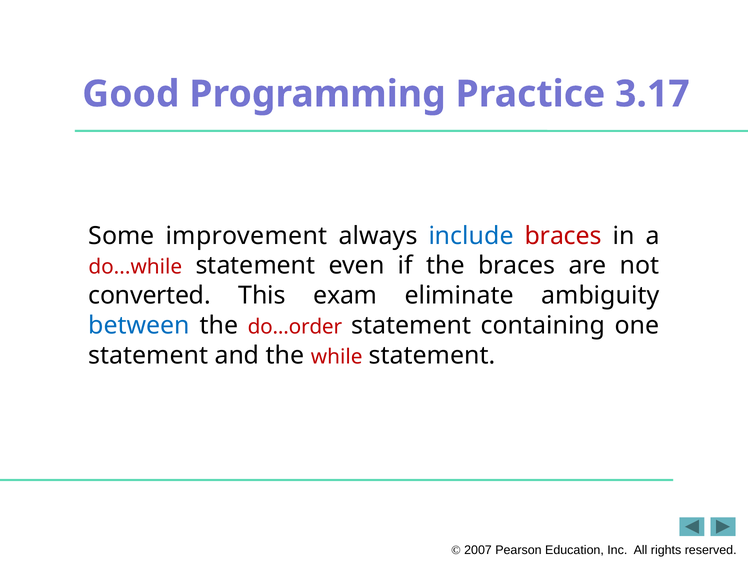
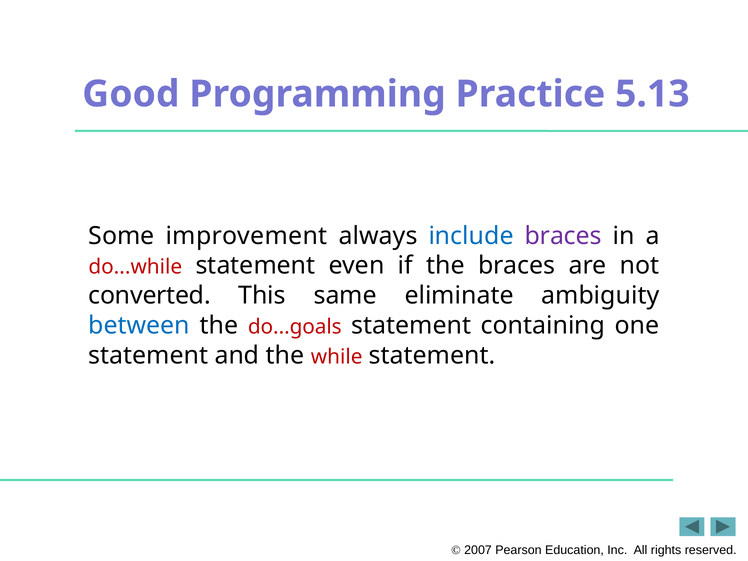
3.17: 3.17 -> 5.13
braces at (563, 236) colour: red -> purple
exam: exam -> same
do...order: do...order -> do...goals
